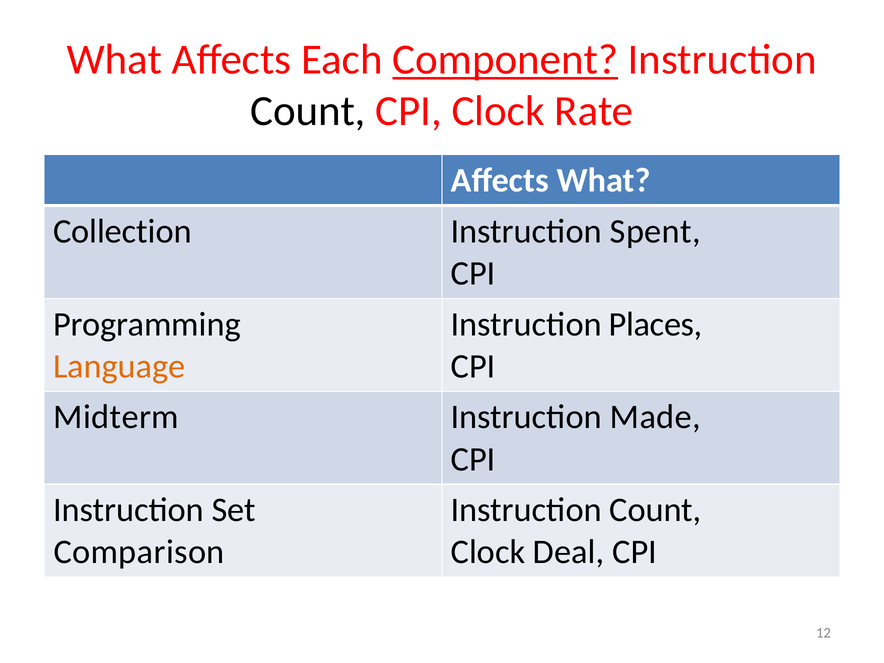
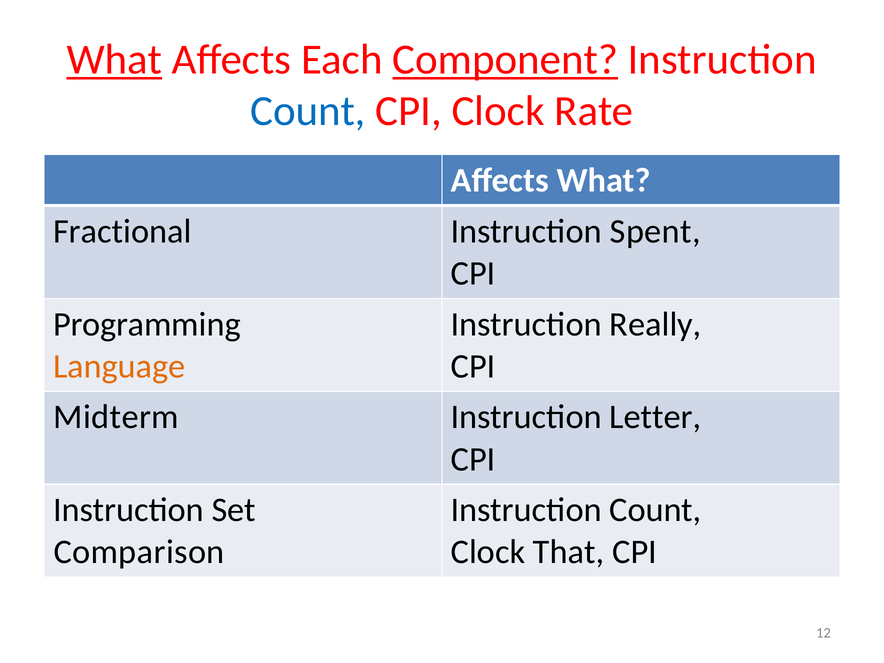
What at (114, 60) underline: none -> present
Count at (308, 111) colour: black -> blue
Collection: Collection -> Fractional
Places: Places -> Really
Made: Made -> Letter
Deal: Deal -> That
